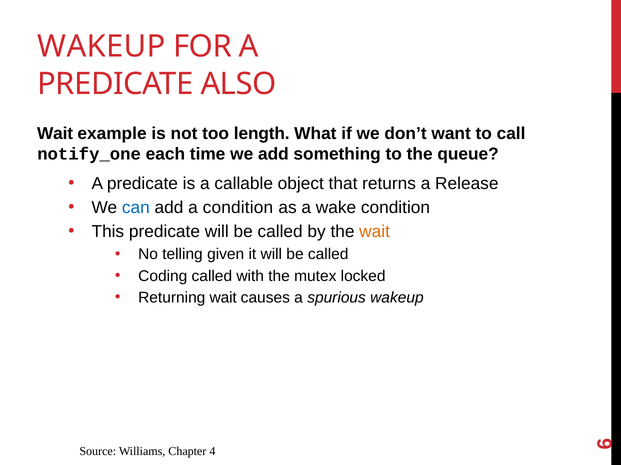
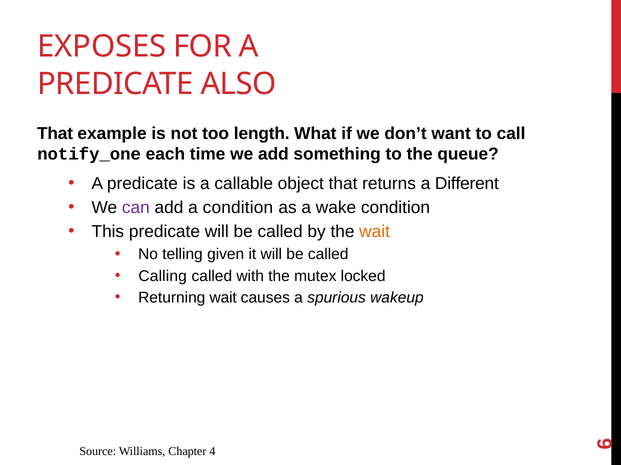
WAKEUP at (102, 47): WAKEUP -> EXPOSES
Wait at (55, 134): Wait -> That
Release: Release -> Different
can colour: blue -> purple
Coding: Coding -> Calling
